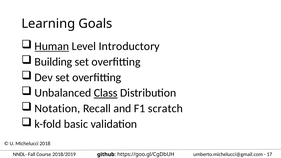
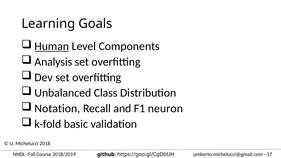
Introductory: Introductory -> Components
Building: Building -> Analysis
Class underline: present -> none
scratch: scratch -> neuron
